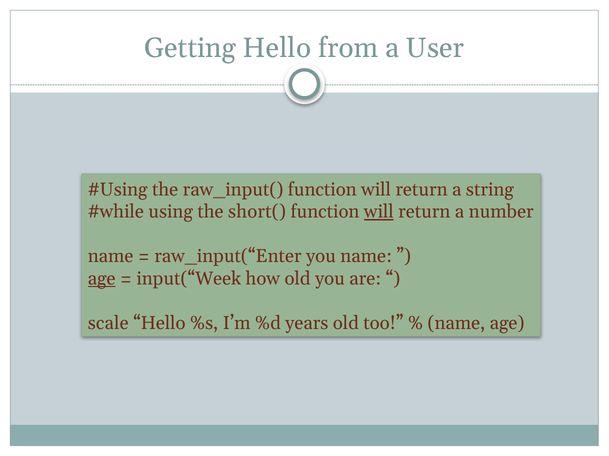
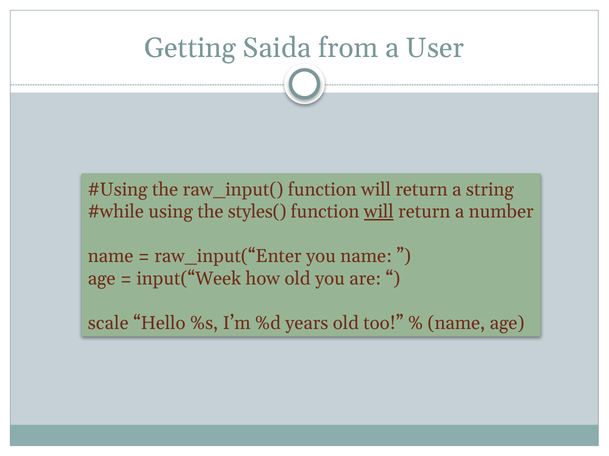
Getting Hello: Hello -> Saida
short(: short( -> styles(
age at (102, 279) underline: present -> none
